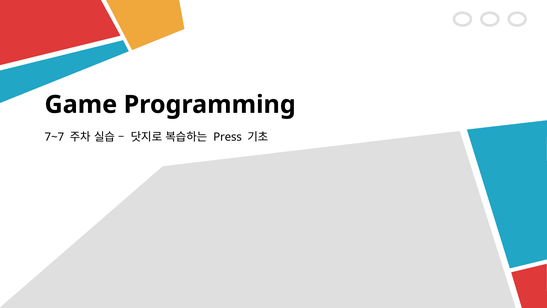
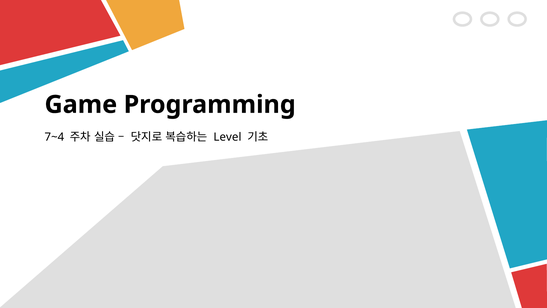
7~7: 7~7 -> 7~4
Press: Press -> Level
